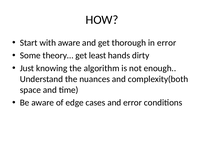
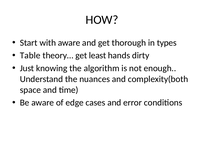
in error: error -> types
Some: Some -> Table
